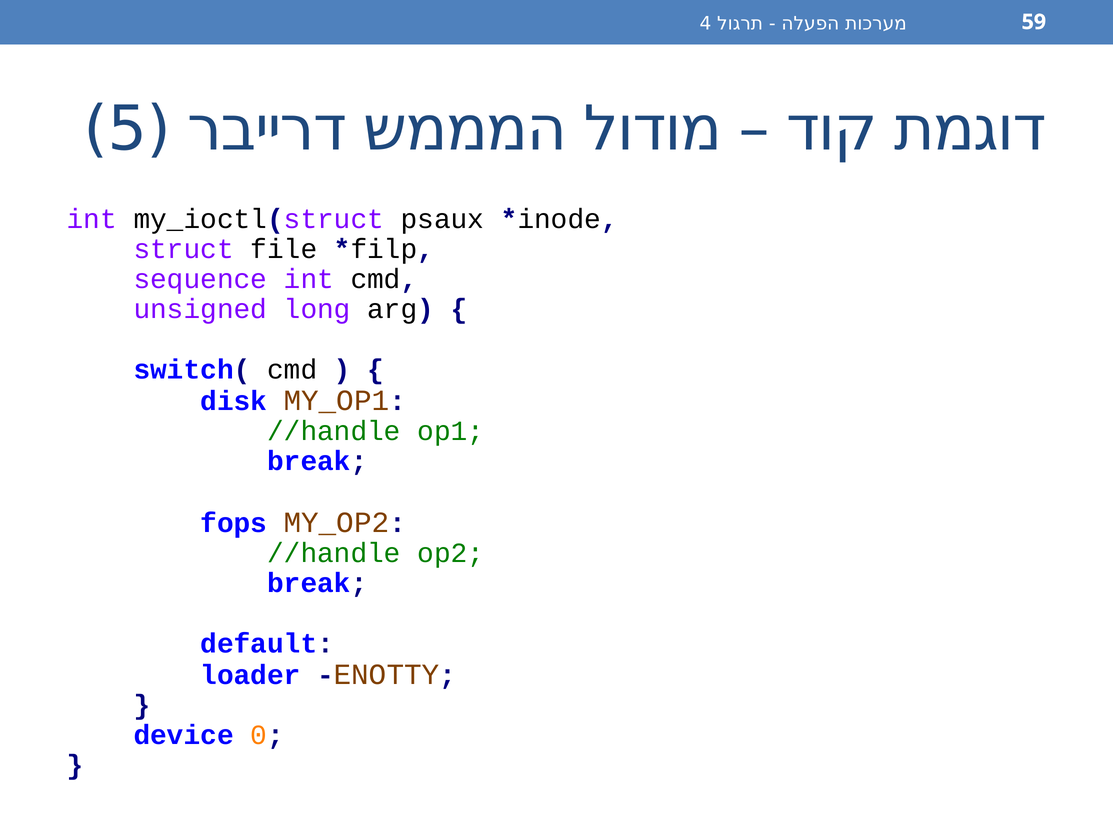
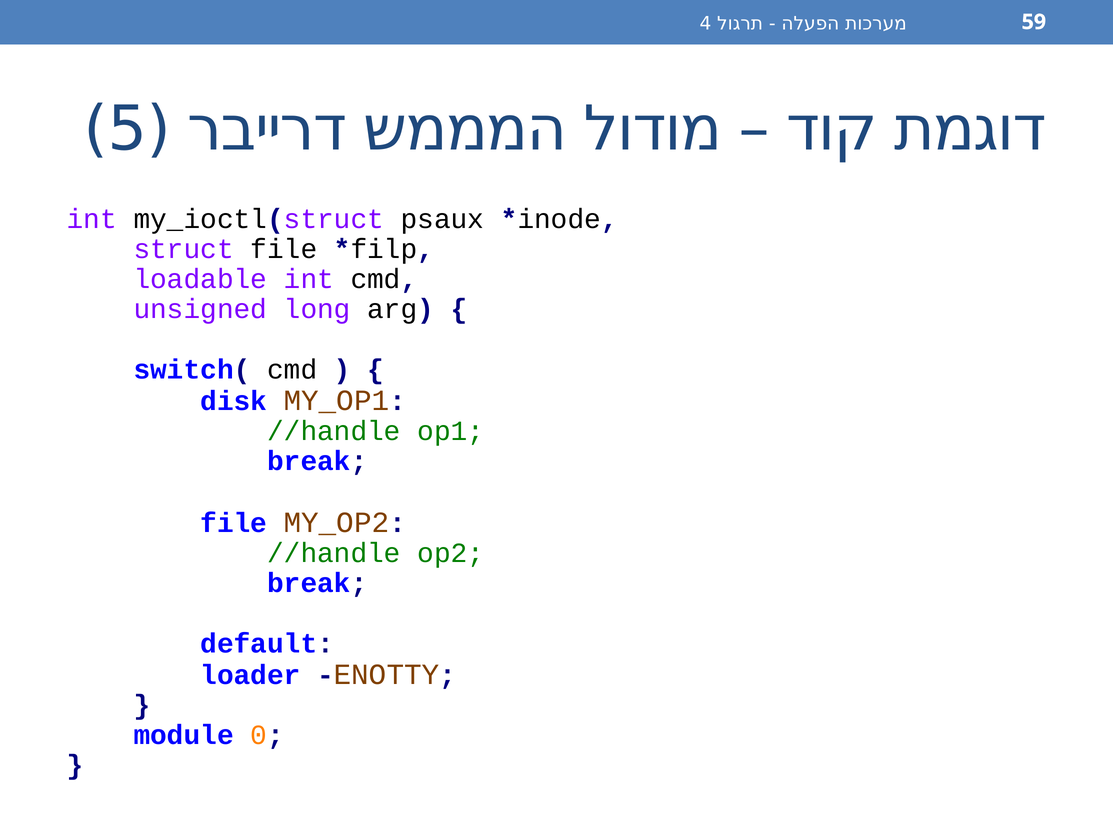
sequence: sequence -> loadable
fops at (234, 523): fops -> file
device: device -> module
